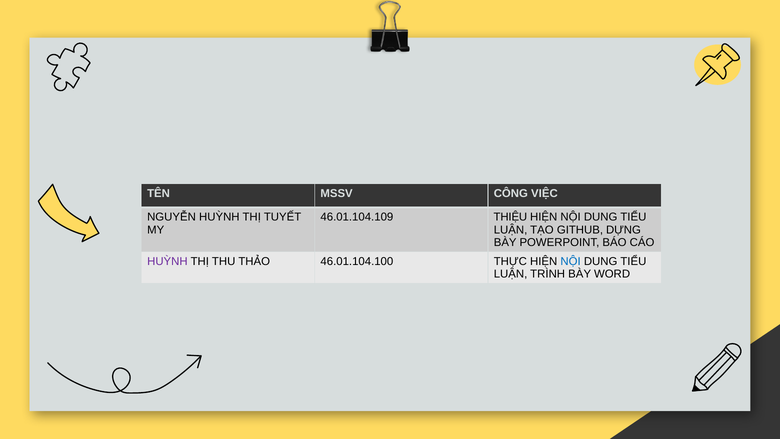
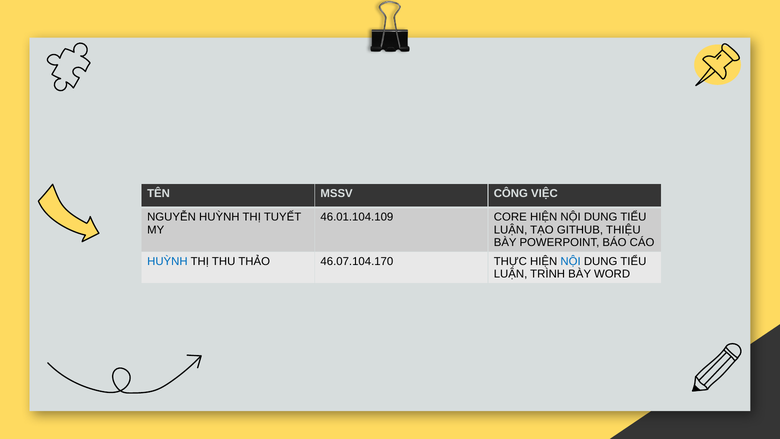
THIỆU: THIỆU -> CORE
DỰNG: DỰNG -> THIỆU
HUỲNH at (167, 261) colour: purple -> blue
46.01.104.100: 46.01.104.100 -> 46.07.104.170
